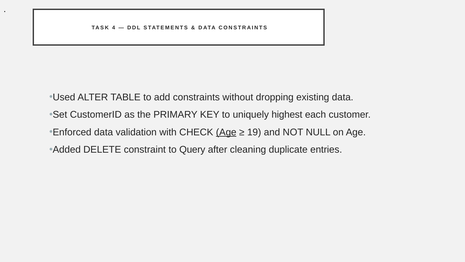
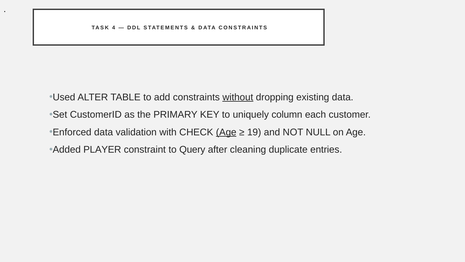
without underline: none -> present
highest: highest -> column
DELETE: DELETE -> PLAYER
